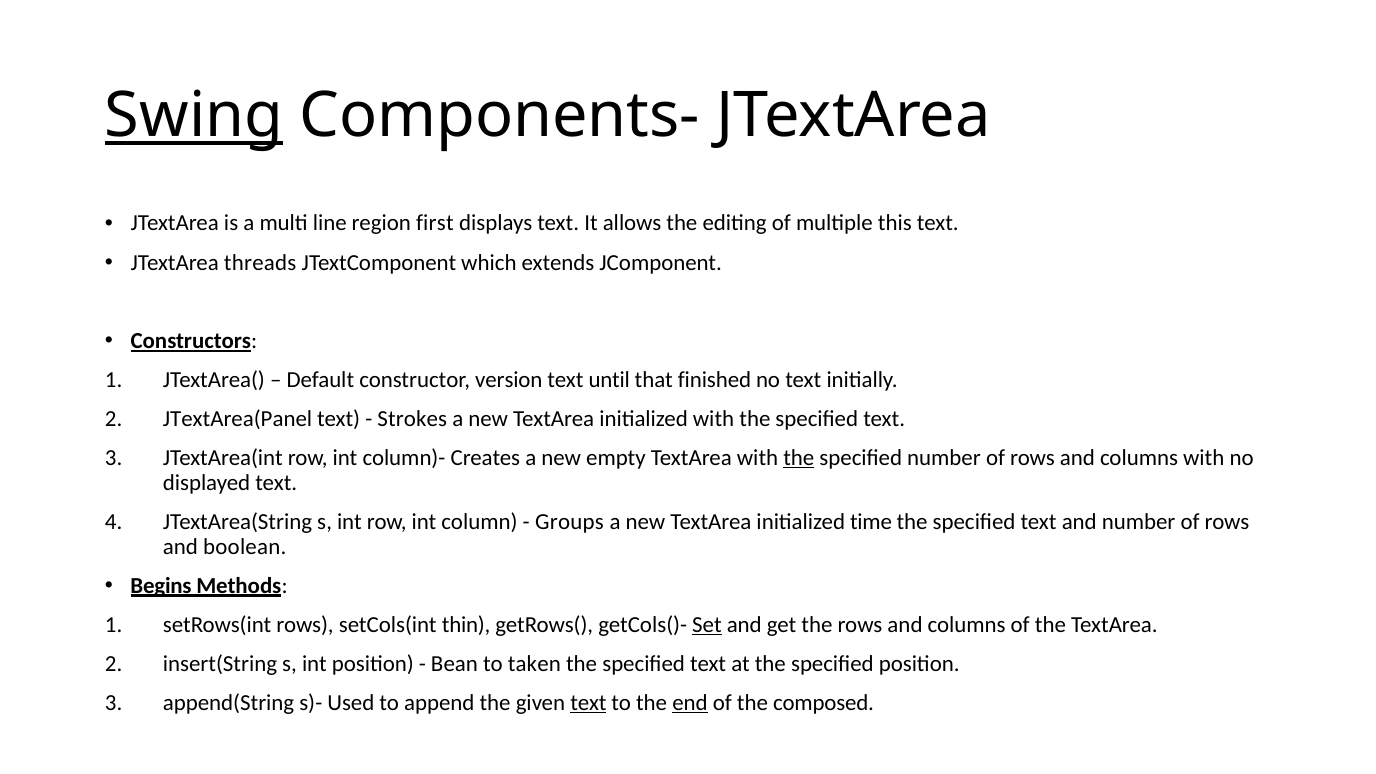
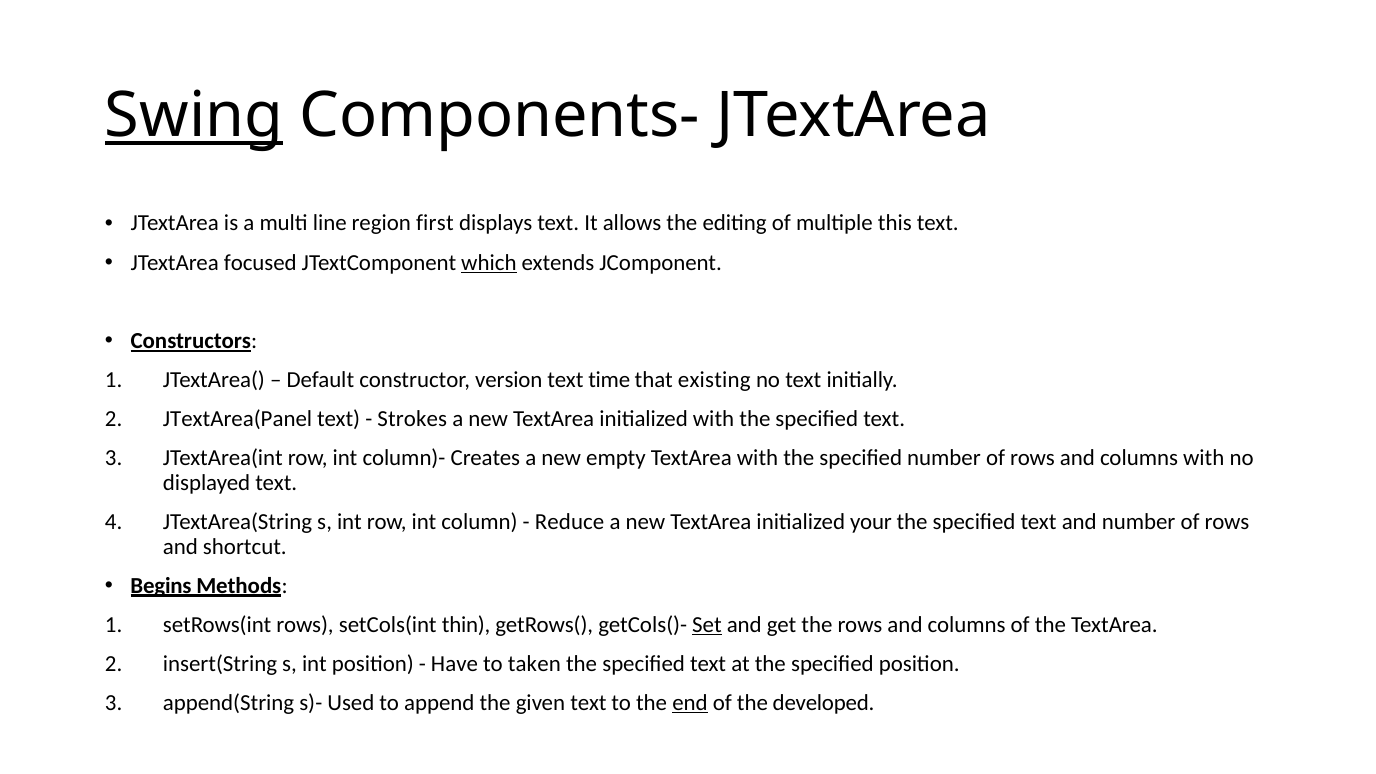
threads: threads -> focused
which underline: none -> present
until: until -> time
finished: finished -> existing
the at (799, 458) underline: present -> none
Groups: Groups -> Reduce
time: time -> your
boolean: boolean -> shortcut
Bean: Bean -> Have
text at (588, 703) underline: present -> none
composed: composed -> developed
